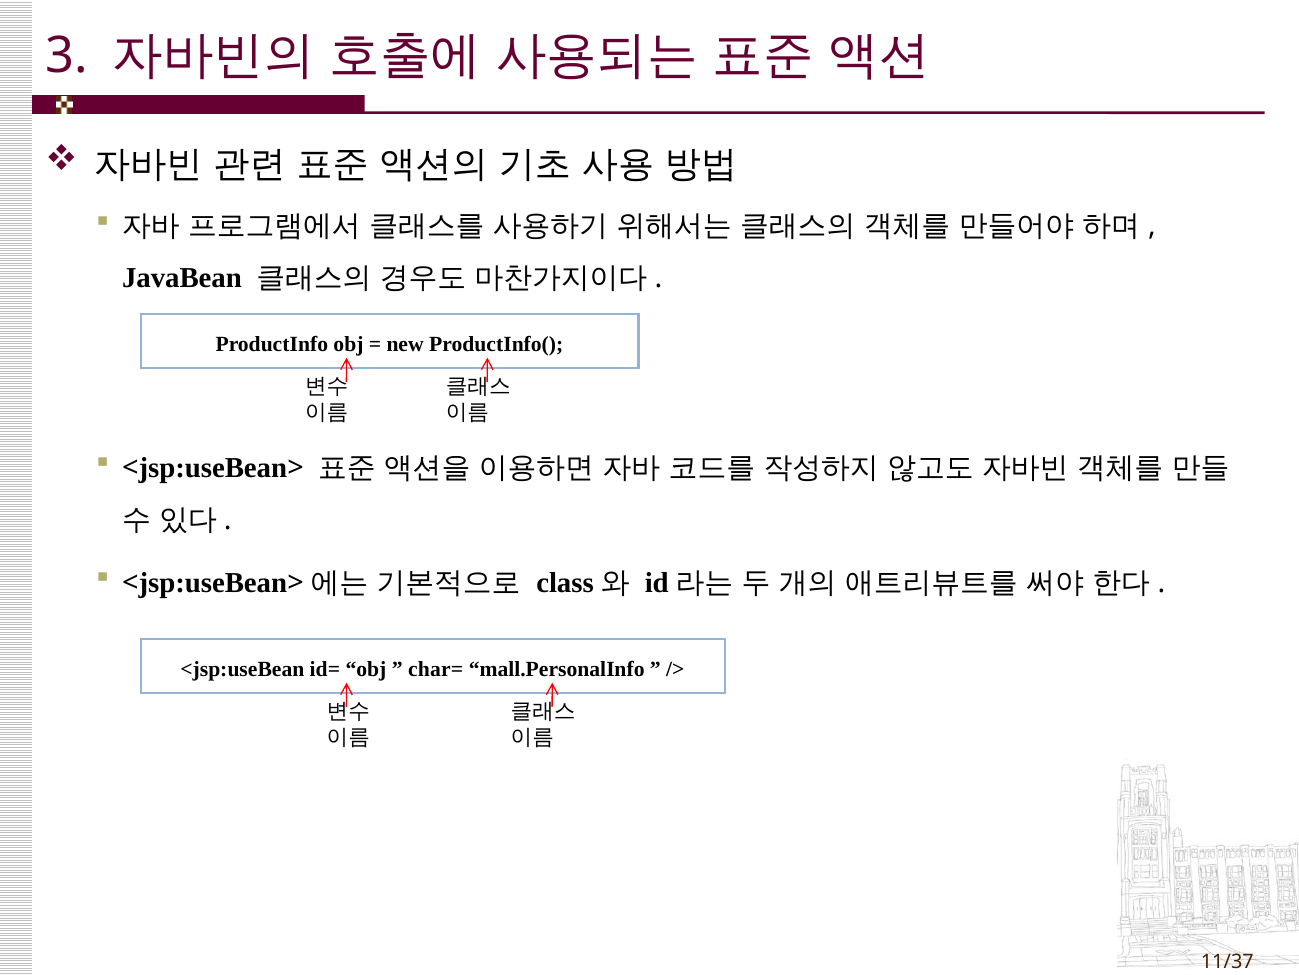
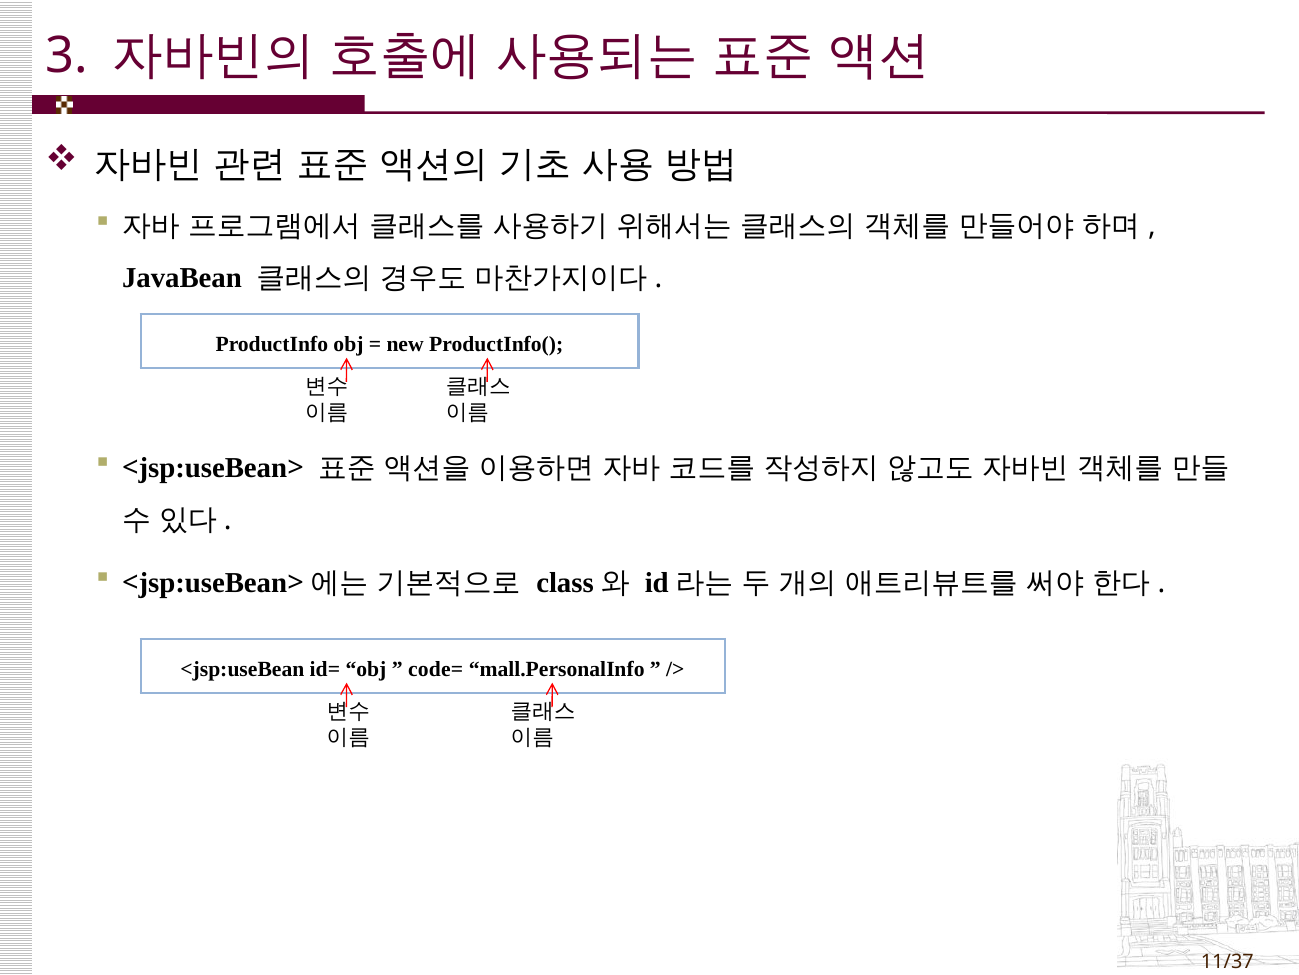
char=: char= -> code=
